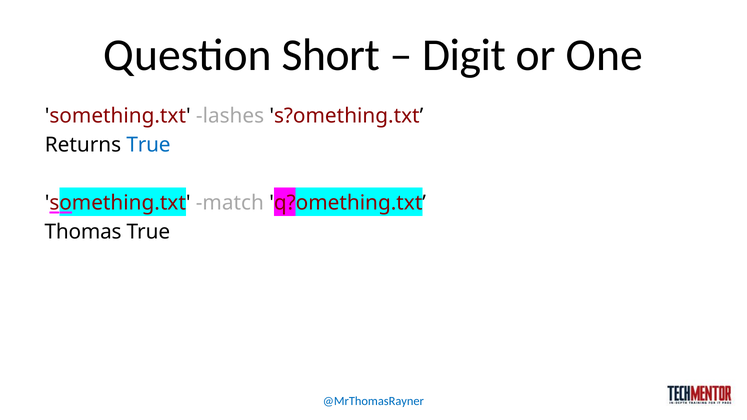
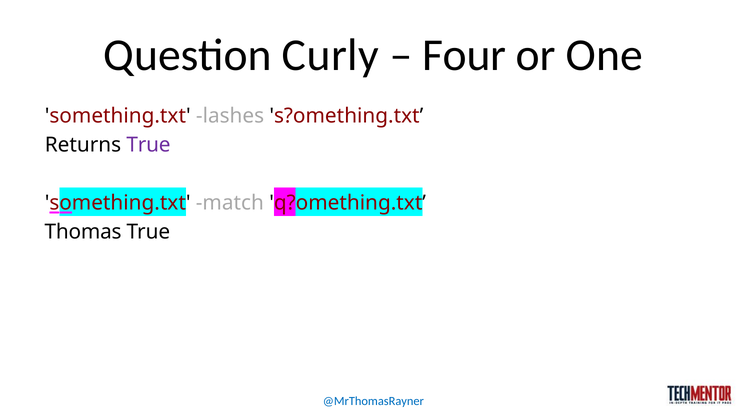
Short: Short -> Curly
Digit: Digit -> Four
True at (148, 145) colour: blue -> purple
